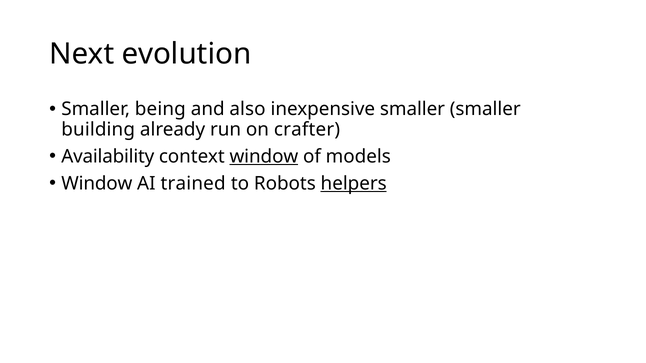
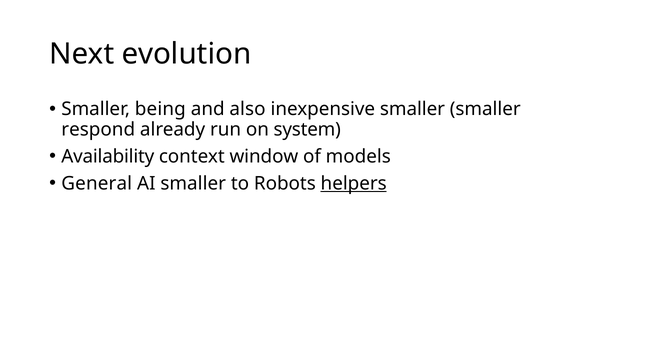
building: building -> respond
crafter: crafter -> system
window at (264, 157) underline: present -> none
Window at (97, 184): Window -> General
AI trained: trained -> smaller
